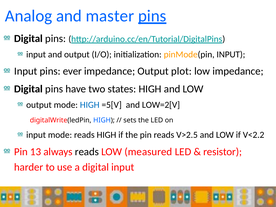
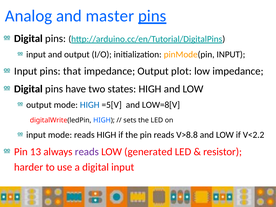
ever: ever -> that
LOW=2[V: LOW=2[V -> LOW=8[V
V>2.5: V>2.5 -> V>8.8
reads at (87, 152) colour: black -> purple
measured: measured -> generated
